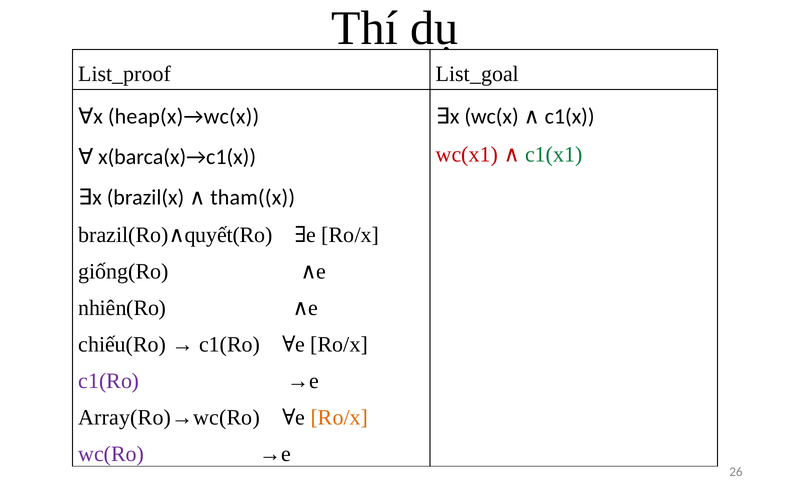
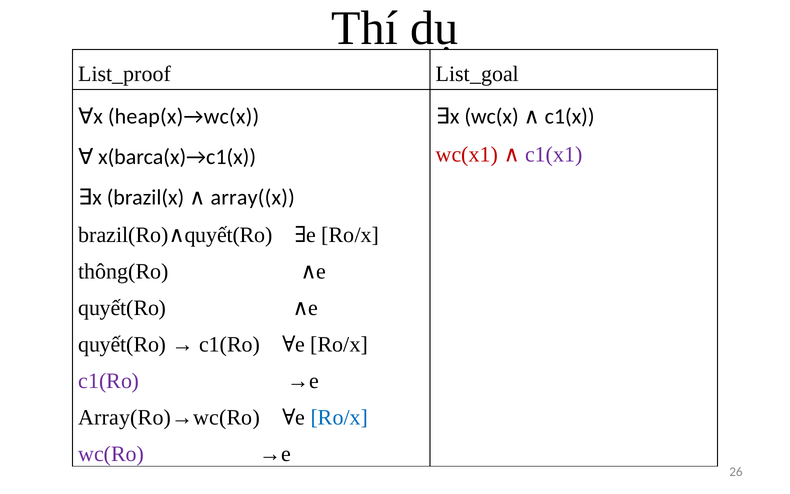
c1(x1 colour: green -> purple
tham((x: tham((x -> array((x
giống(Ro: giống(Ro -> thông(Ro
nhiên(Ro at (122, 308): nhiên(Ro -> quyết(Ro
chiếu(Ro at (122, 344): chiếu(Ro -> quyết(Ro
Ro/x at (339, 417) colour: orange -> blue
